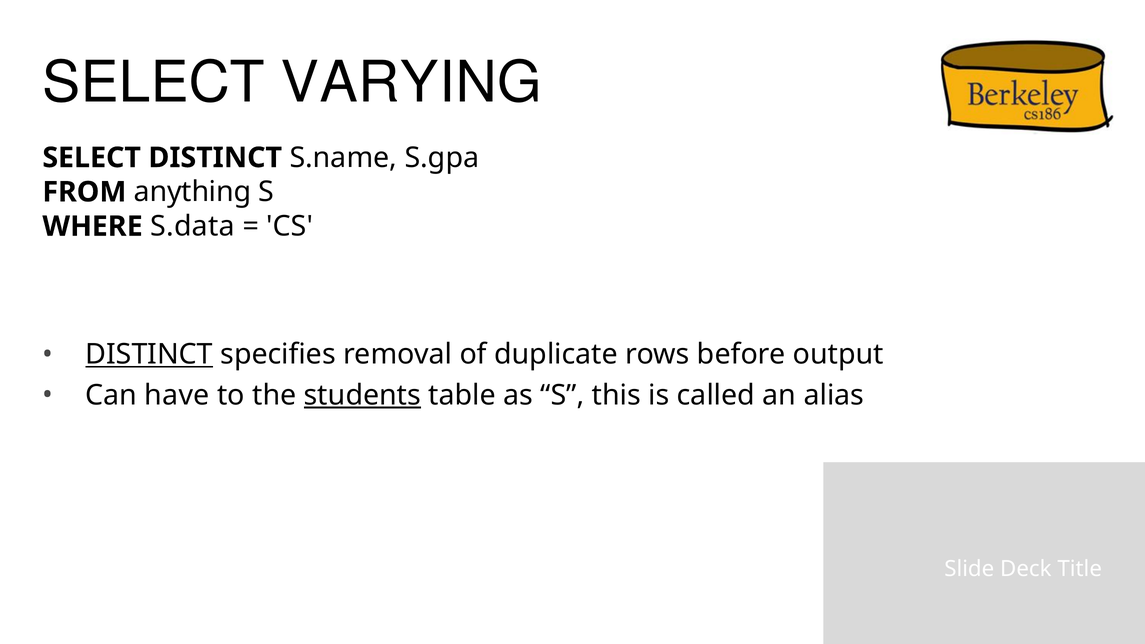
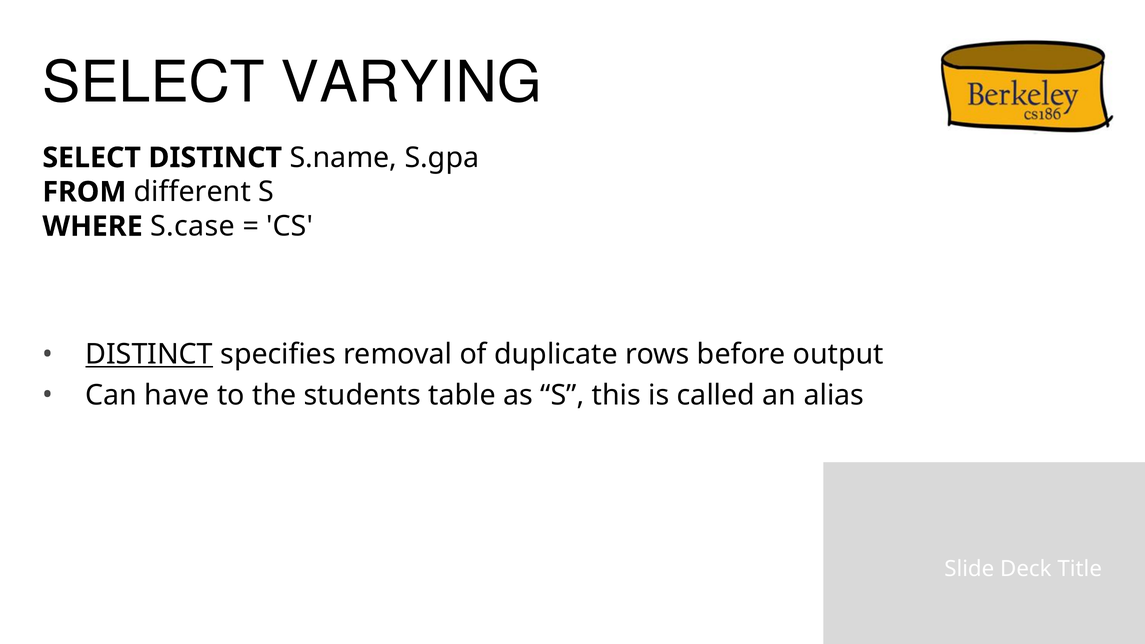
anything: anything -> different
S.data: S.data -> S.case
students underline: present -> none
